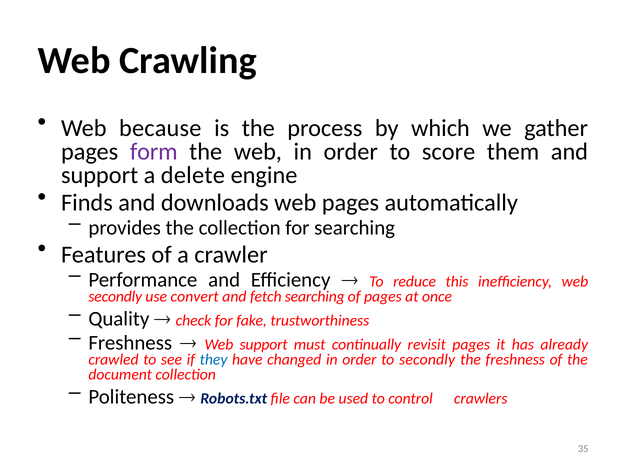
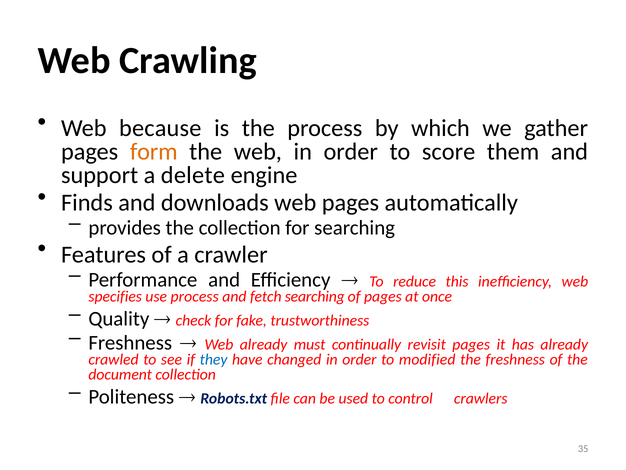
form colour: purple -> orange
secondly at (115, 296): secondly -> specifies
use convert: convert -> process
Web support: support -> already
to secondly: secondly -> modified
